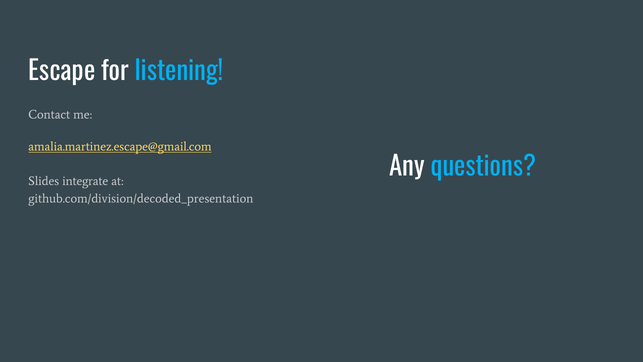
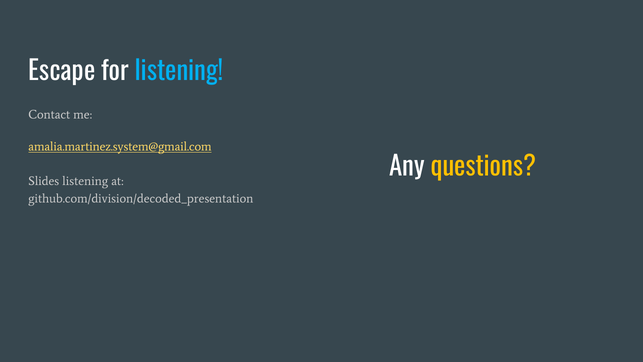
amalia.martinez.escape@gmail.com: amalia.martinez.escape@gmail.com -> amalia.martinez.system@gmail.com
questions colour: light blue -> yellow
Slides integrate: integrate -> listening
